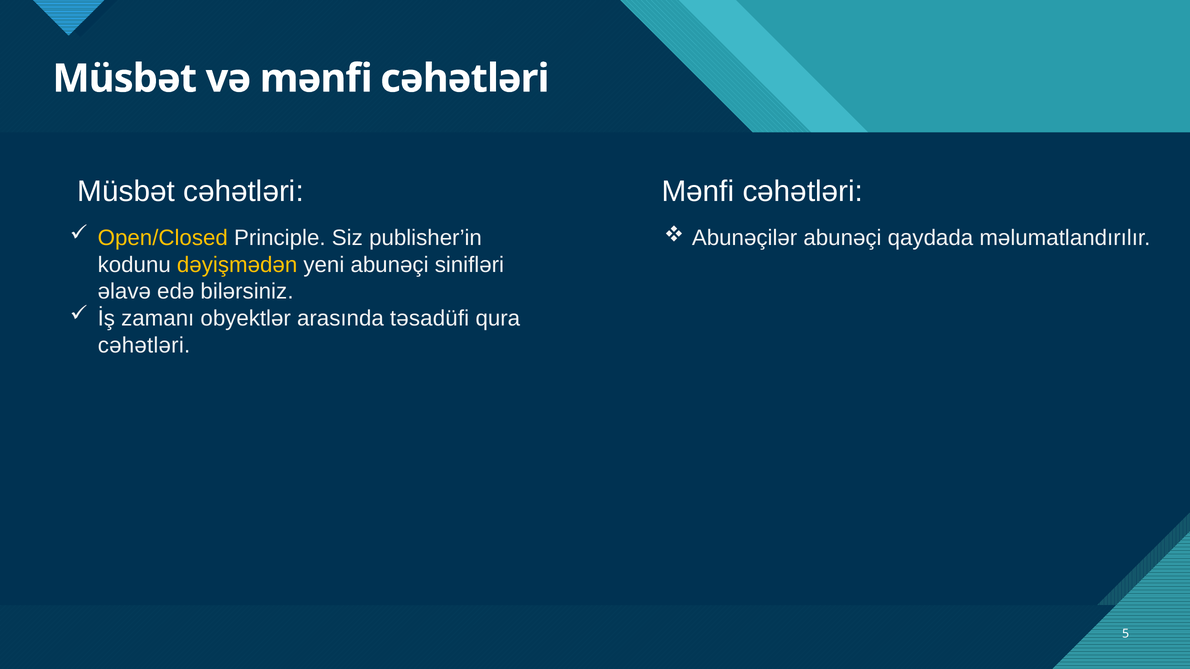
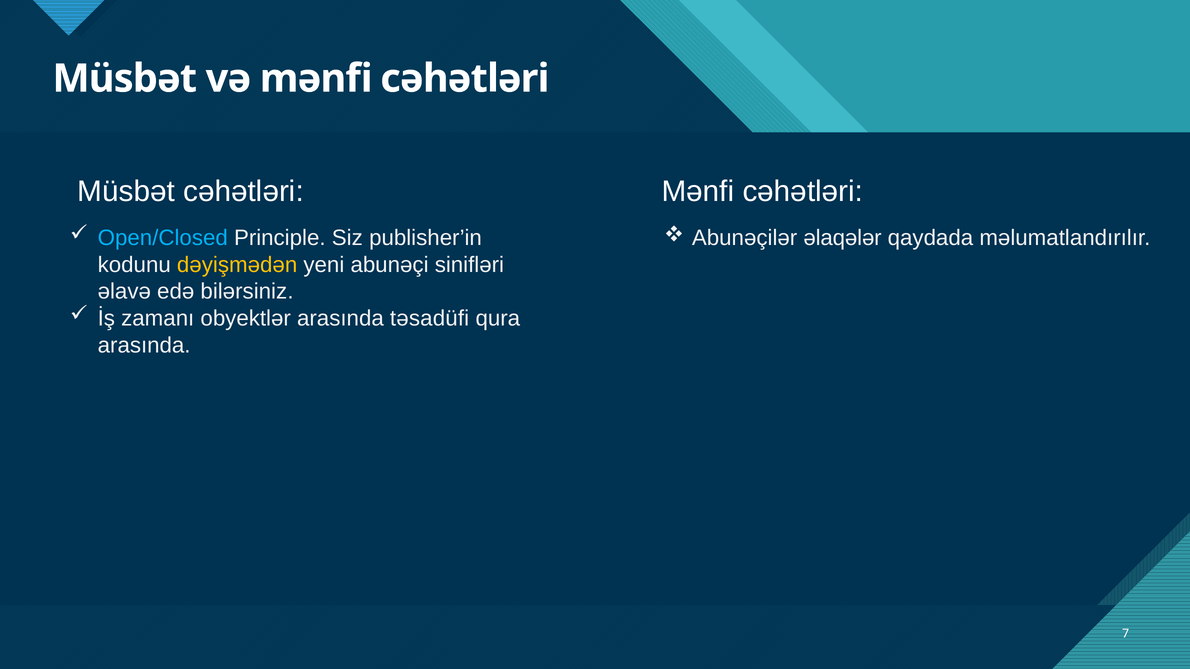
Open/Closed colour: yellow -> light blue
Abunəçilər abunəçi: abunəçi -> əlaqələr
cəhətləri at (144, 345): cəhətləri -> arasında
5: 5 -> 7
